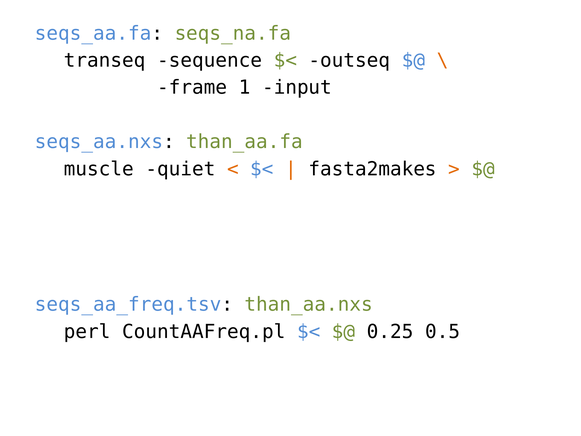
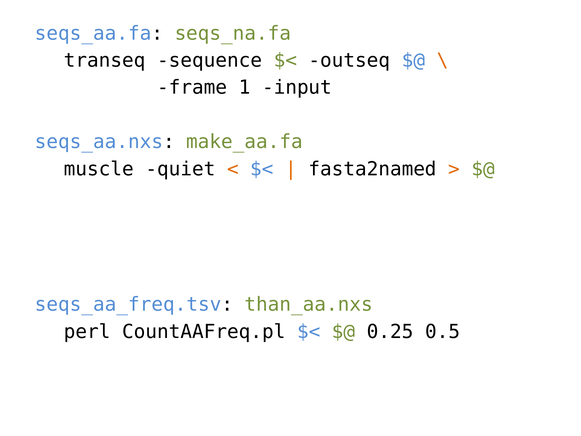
than_aa.fa: than_aa.fa -> make_aa.fa
fasta2makes: fasta2makes -> fasta2named
